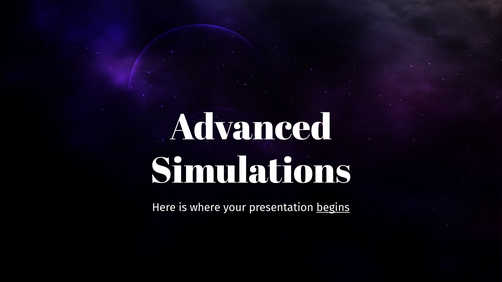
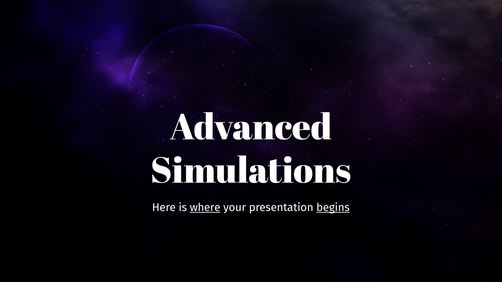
where underline: none -> present
